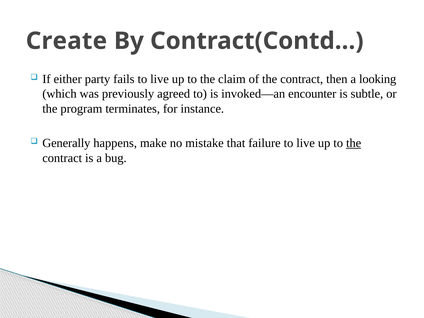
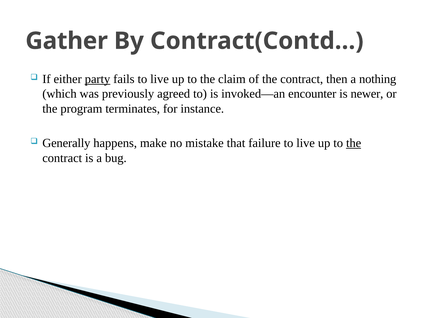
Create: Create -> Gather
party underline: none -> present
looking: looking -> nothing
subtle: subtle -> newer
